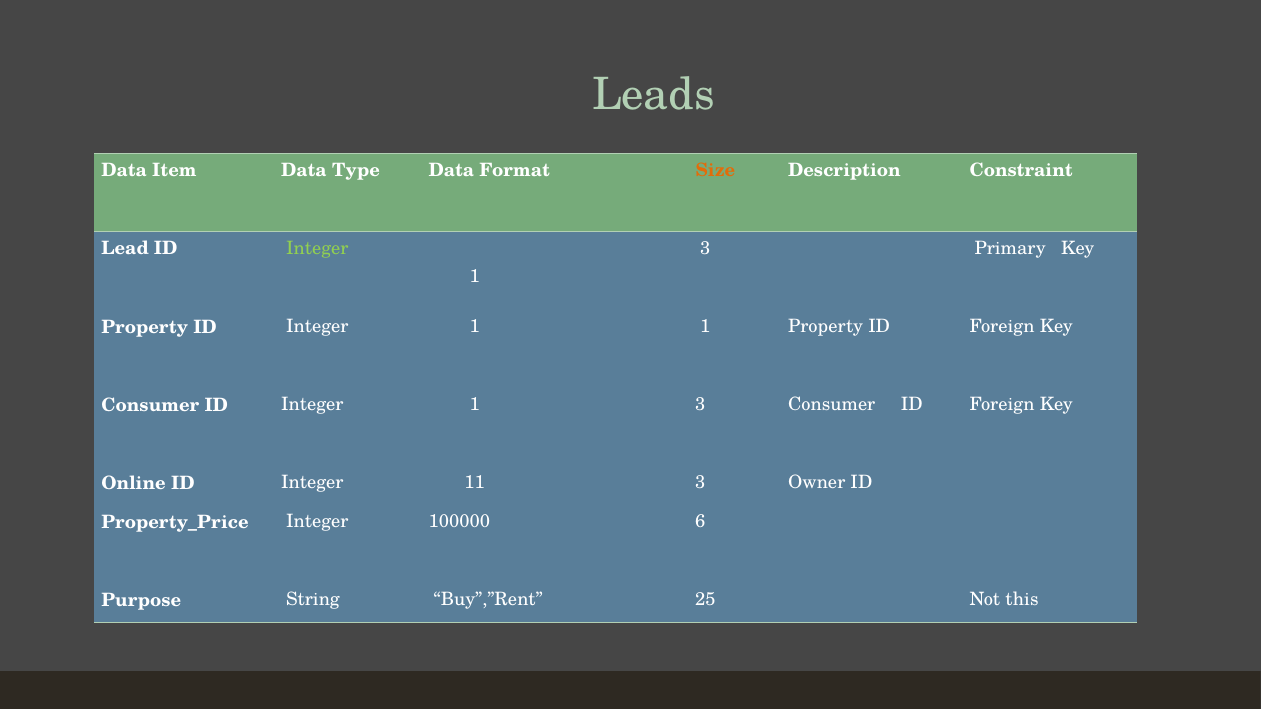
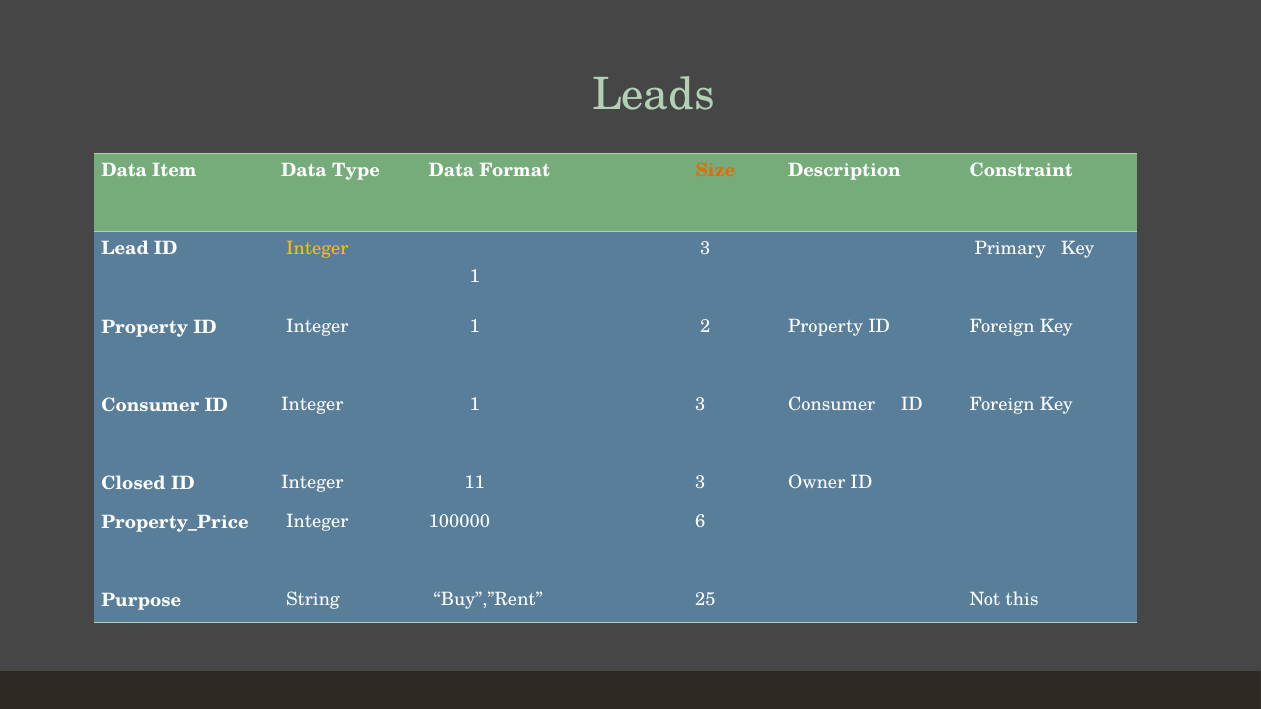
Integer at (317, 248) colour: light green -> yellow
1 1: 1 -> 2
Online: Online -> Closed
